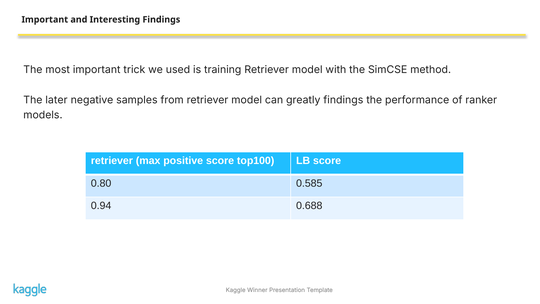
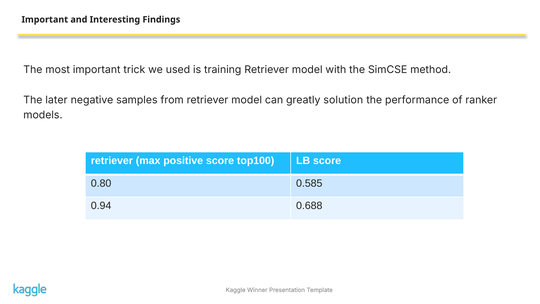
greatly findings: findings -> solution
